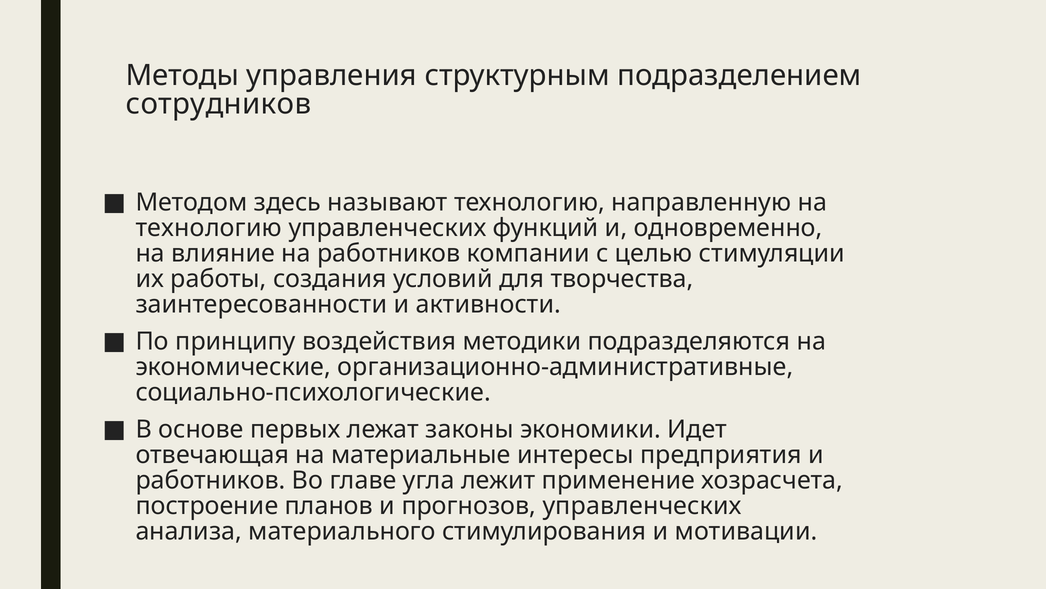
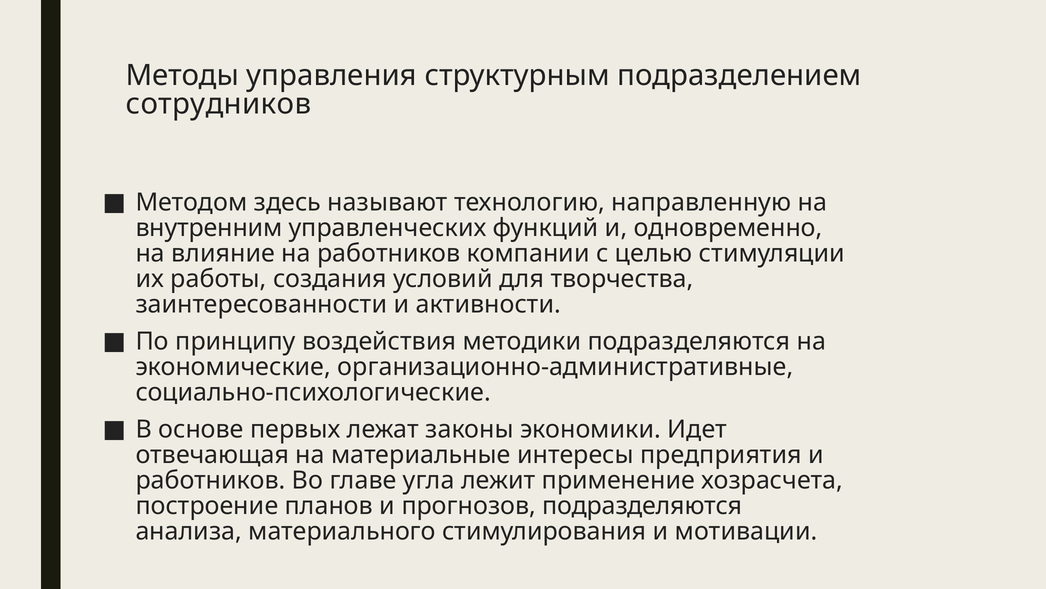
технологию at (209, 228): технологию -> внутренним
прогнозов управленческих: управленческих -> подразделяются
